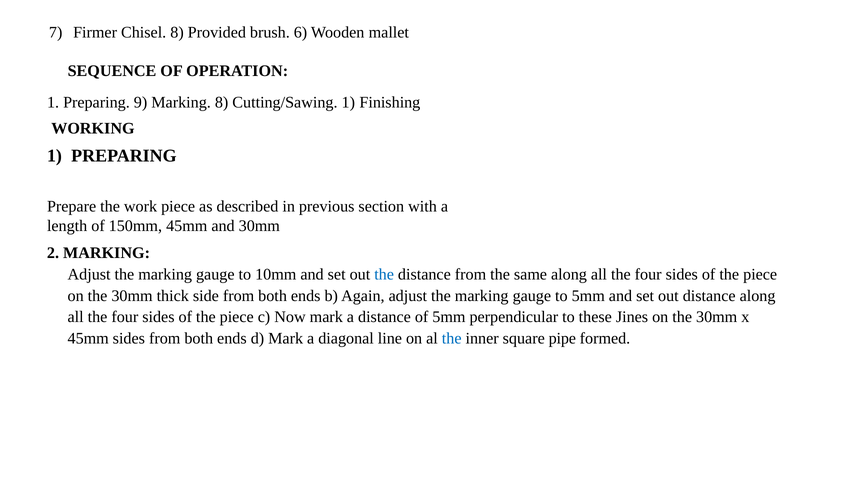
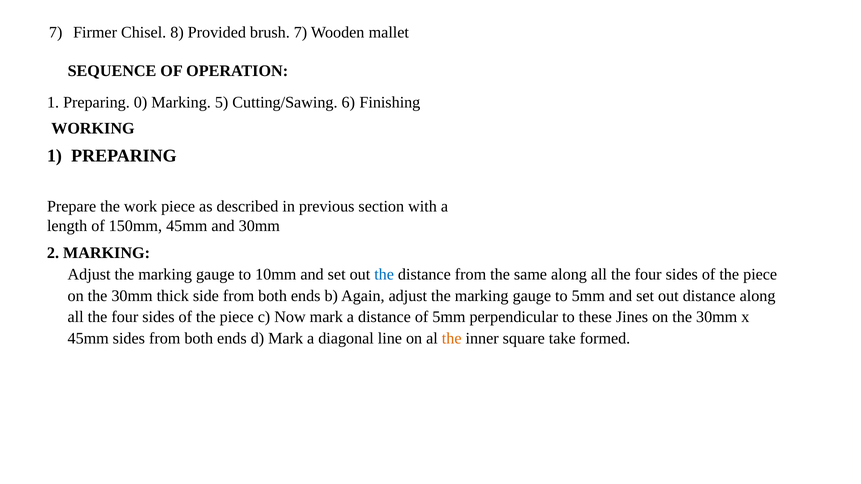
brush 6: 6 -> 7
9: 9 -> 0
Marking 8: 8 -> 5
Cutting/Sawing 1: 1 -> 6
the at (452, 339) colour: blue -> orange
pipe: pipe -> take
